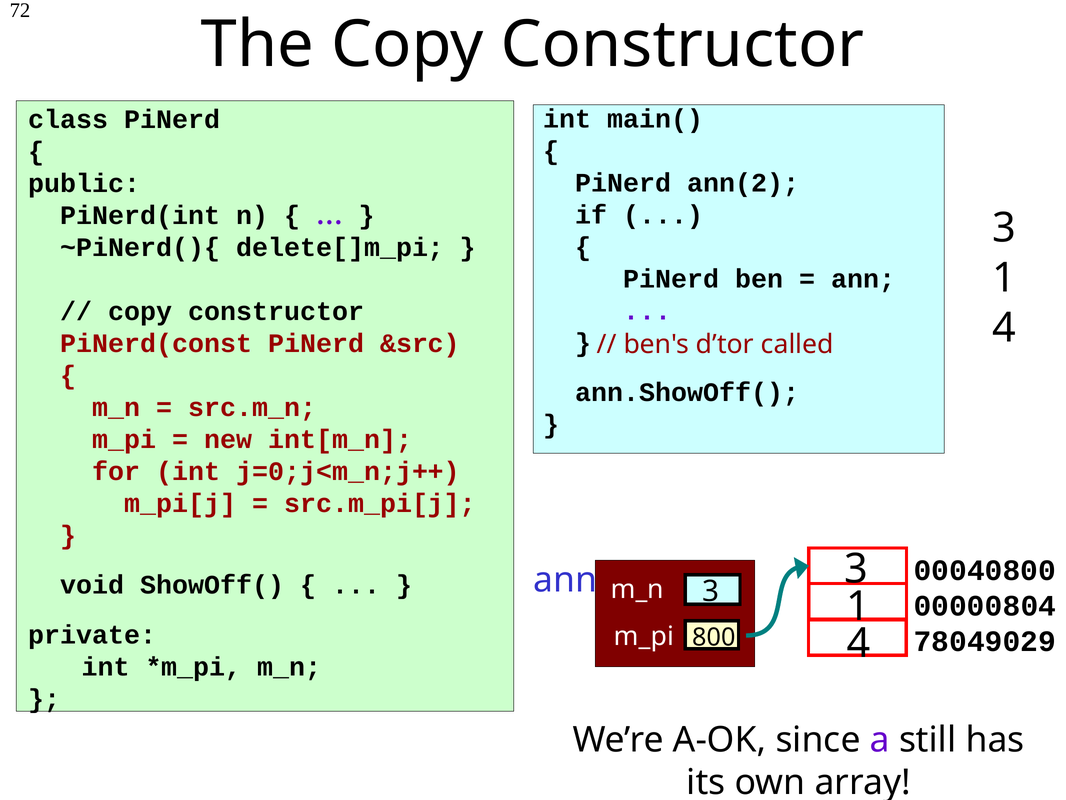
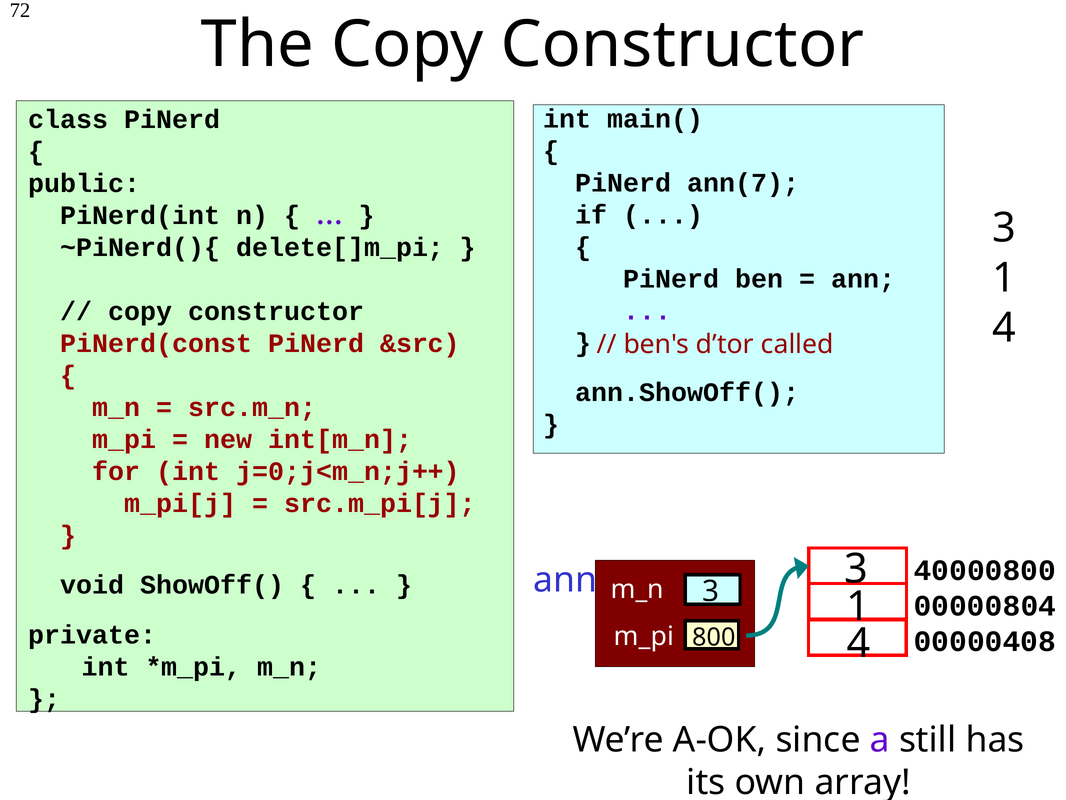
ann(2: ann(2 -> ann(7
00040800: 00040800 -> 40000800
78049029: 78049029 -> 00000408
